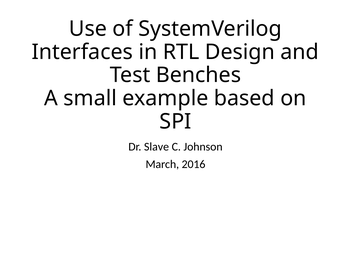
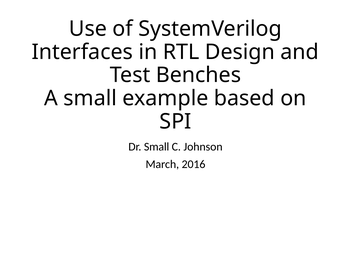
Dr Slave: Slave -> Small
